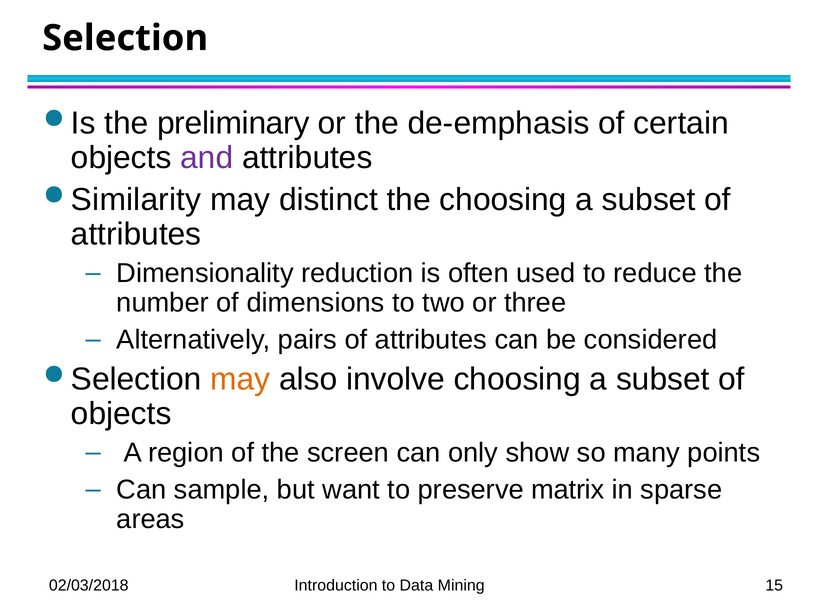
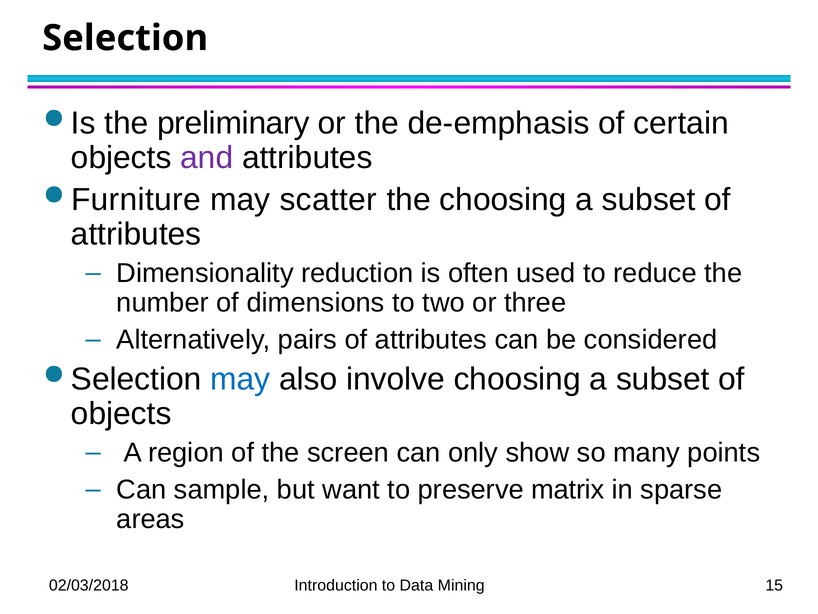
Similarity: Similarity -> Furniture
distinct: distinct -> scatter
may at (240, 379) colour: orange -> blue
